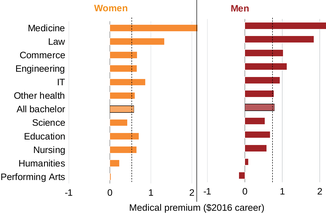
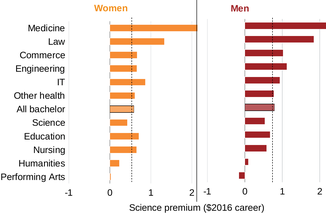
Medical at (145, 208): Medical -> Science
